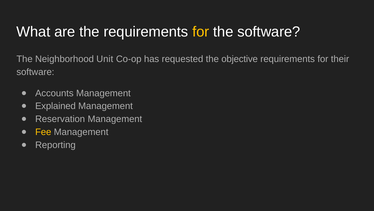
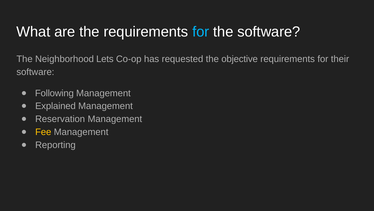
for at (201, 32) colour: yellow -> light blue
Unit: Unit -> Lets
Accounts: Accounts -> Following
